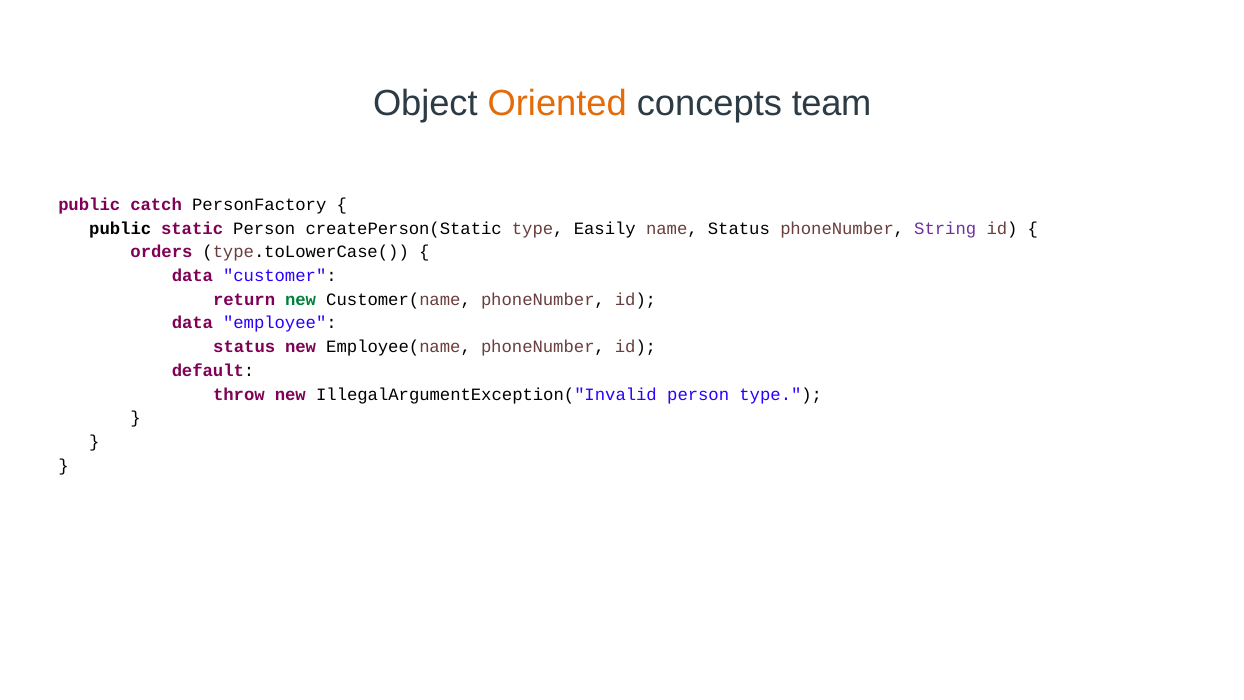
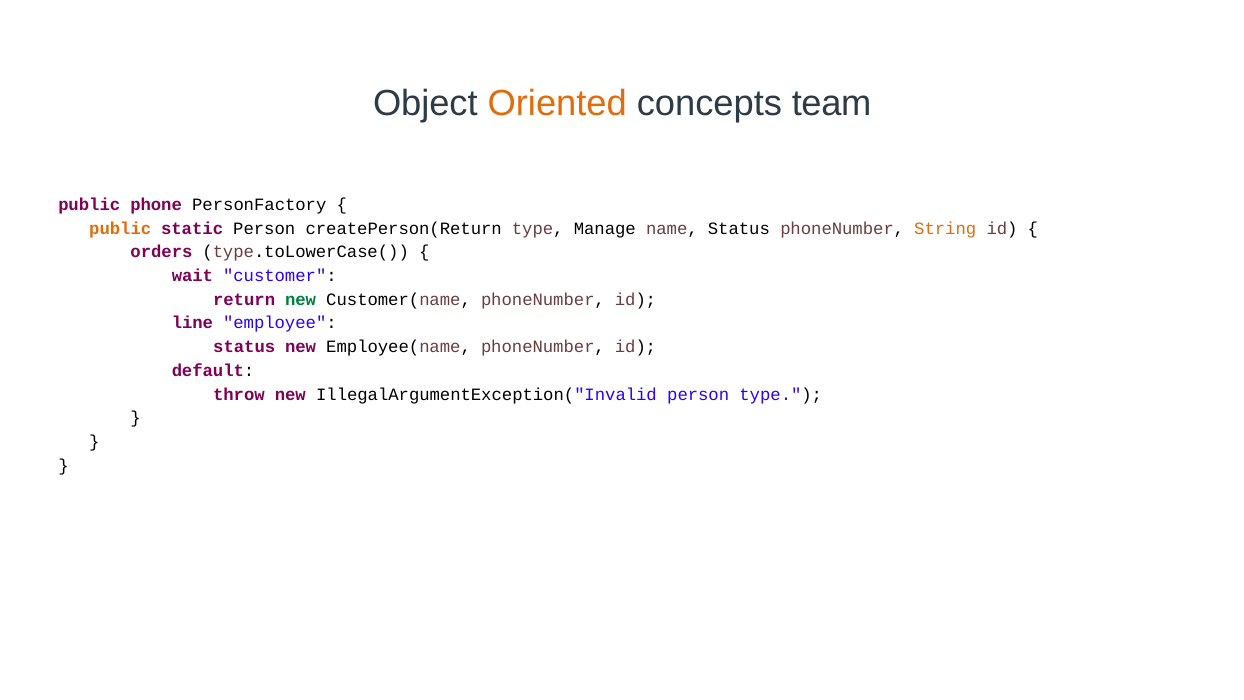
catch: catch -> phone
public at (120, 228) colour: black -> orange
createPerson(Static: createPerson(Static -> createPerson(Return
Easily: Easily -> Manage
String colour: purple -> orange
data at (192, 276): data -> wait
data at (192, 323): data -> line
